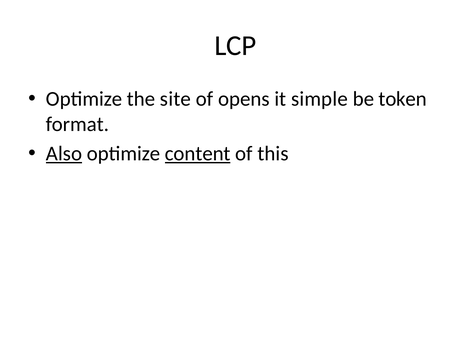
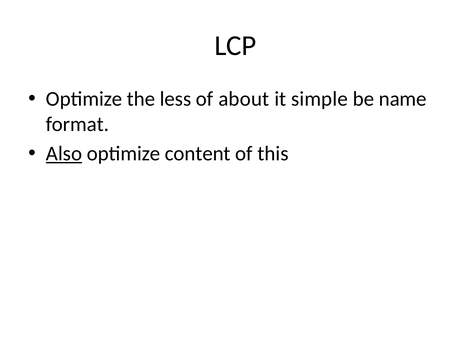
site: site -> less
opens: opens -> about
token: token -> name
content underline: present -> none
